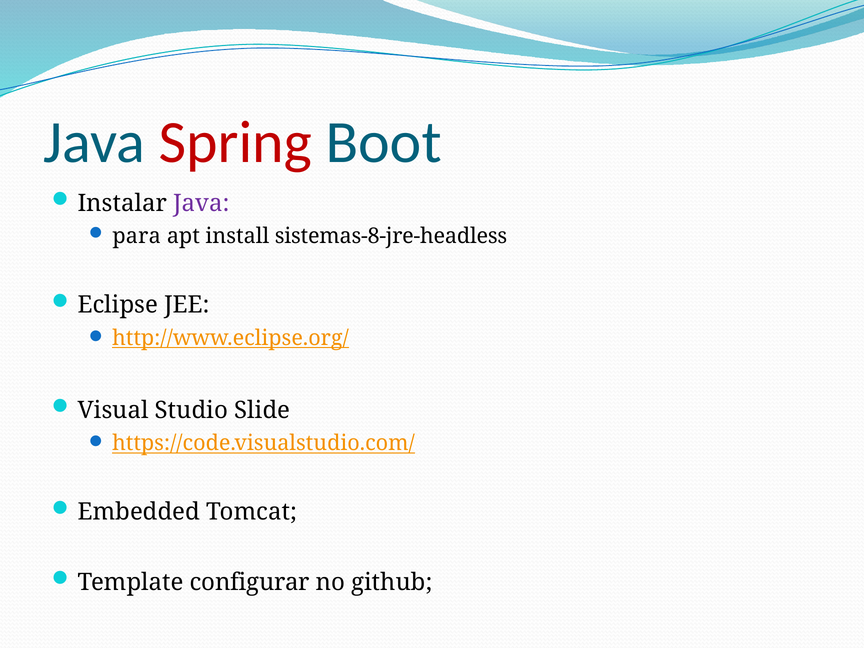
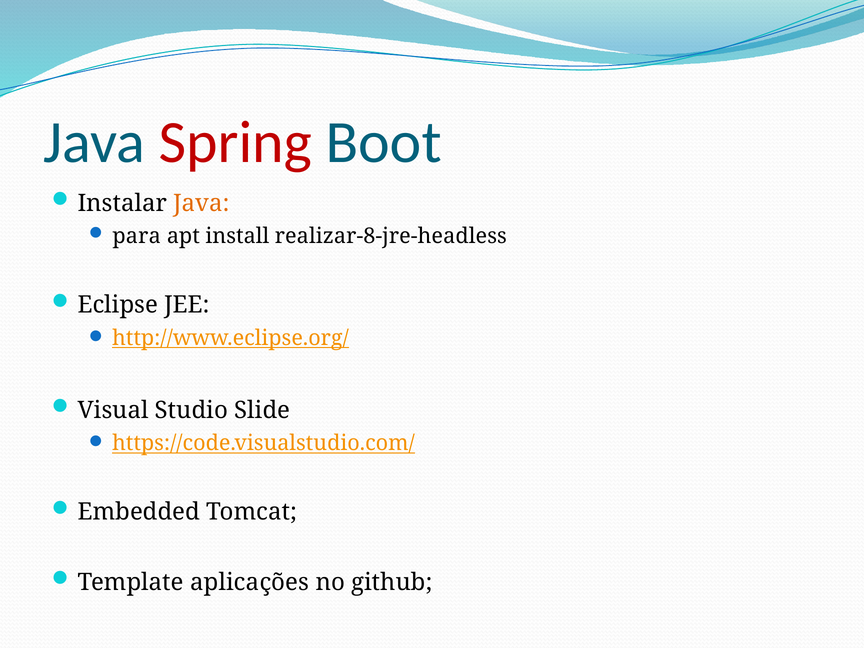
Java at (201, 203) colour: purple -> orange
sistemas-8-jre-headless: sistemas-8-jre-headless -> realizar-8-jre-headless
configurar: configurar -> aplicações
